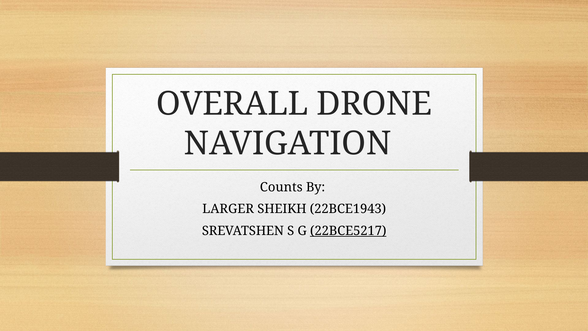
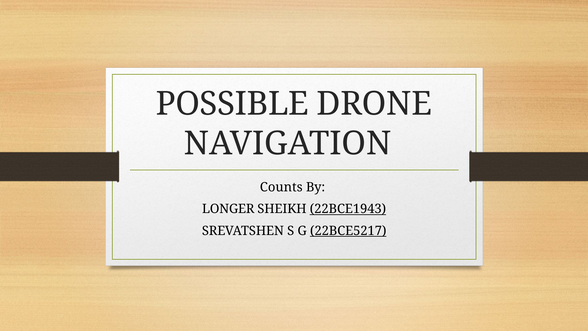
OVERALL: OVERALL -> POSSIBLE
LARGER: LARGER -> LONGER
22BCE1943 underline: none -> present
